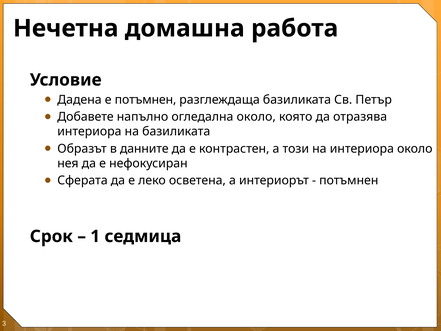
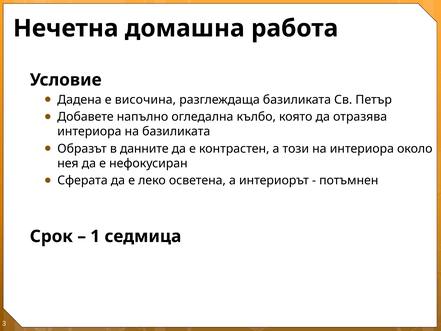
е потъмнен: потъмнен -> височина
огледална около: около -> кълбо
